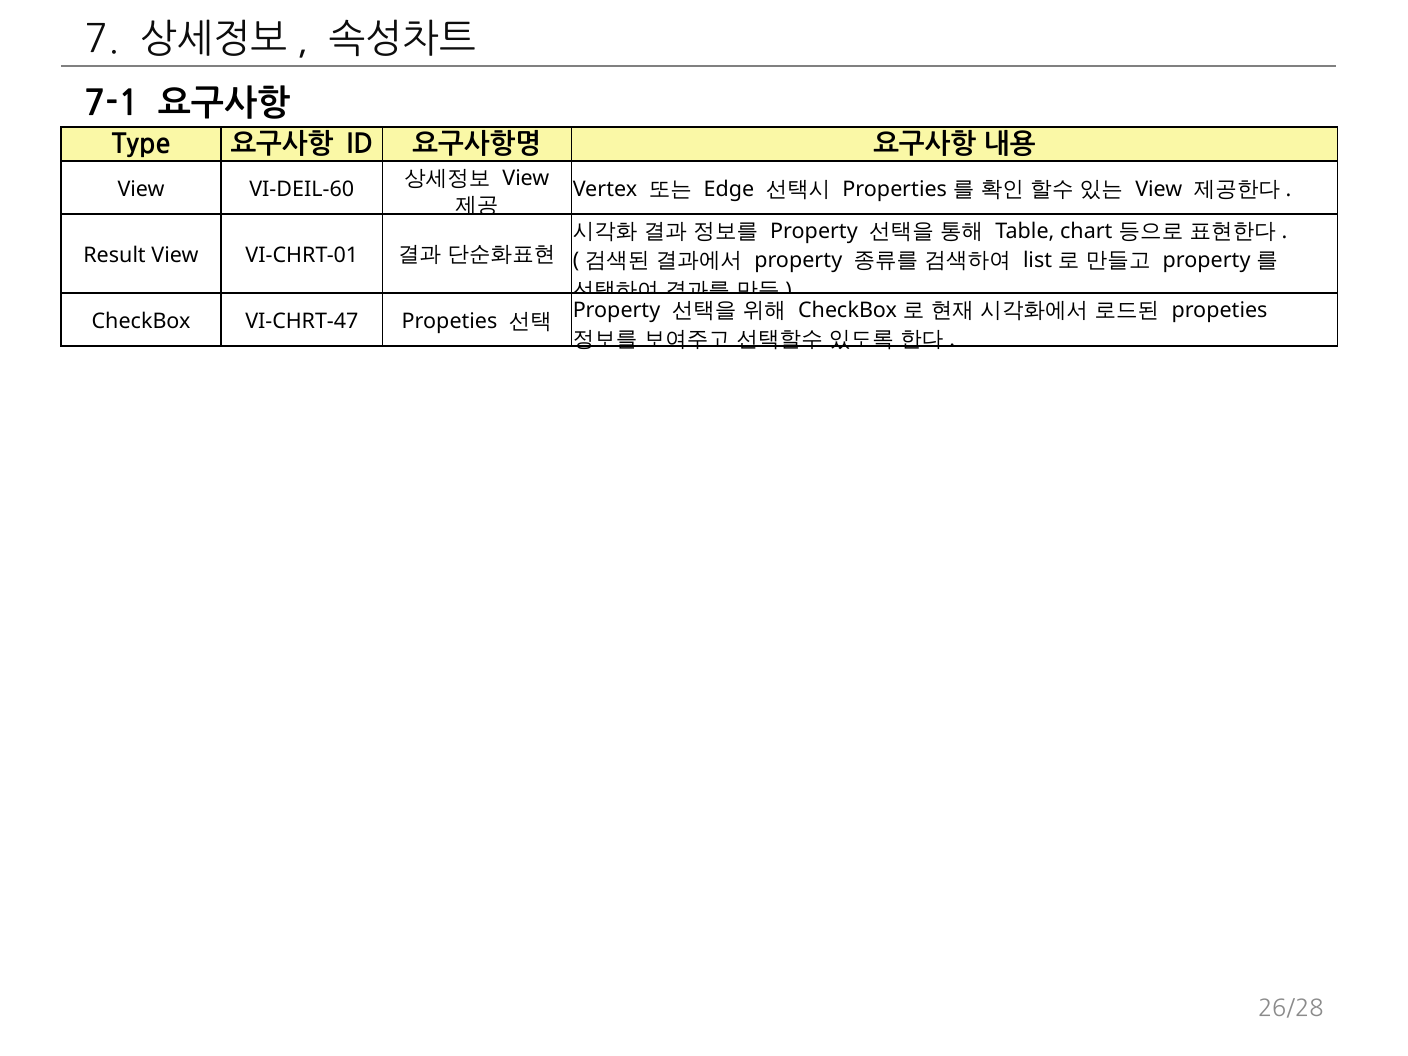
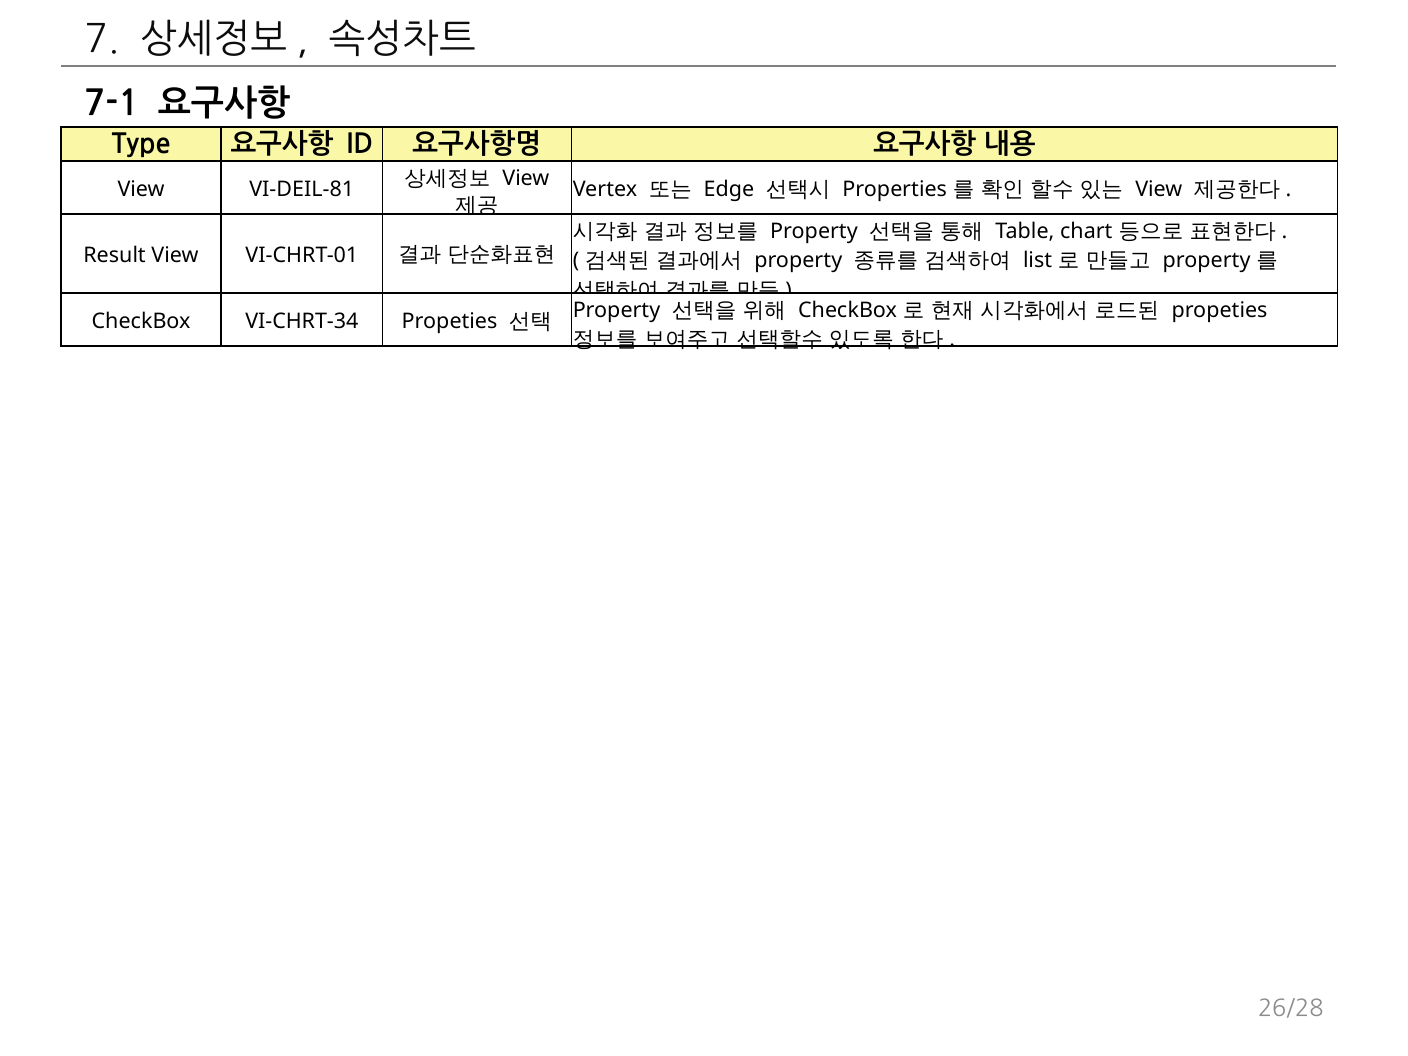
VI-DEIL-60: VI-DEIL-60 -> VI-DEIL-81
VI-CHRT-47: VI-CHRT-47 -> VI-CHRT-34
